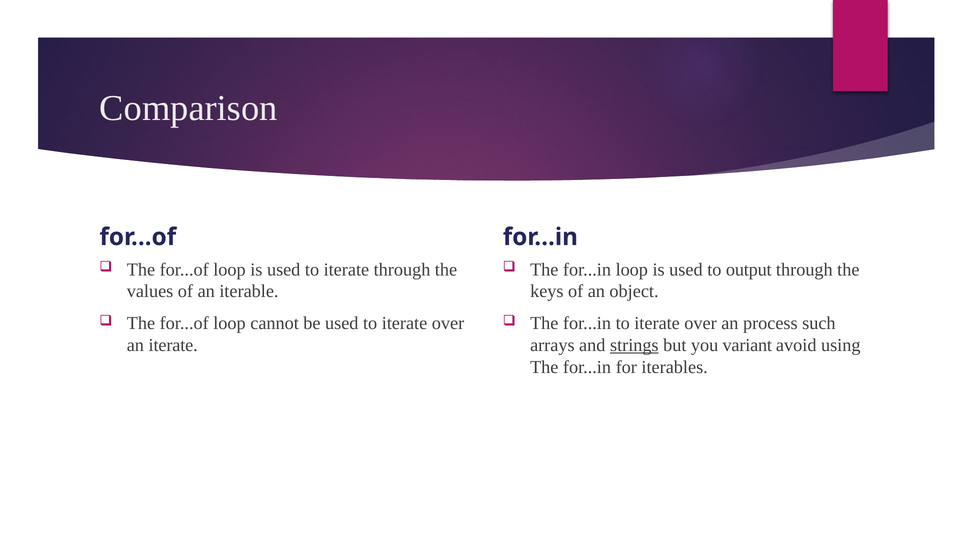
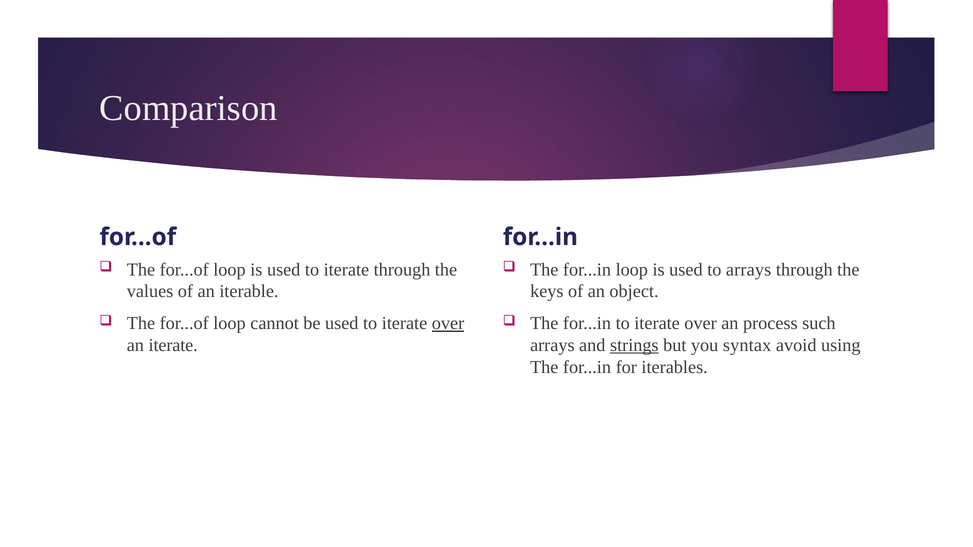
to output: output -> arrays
over at (448, 324) underline: none -> present
variant: variant -> syntax
